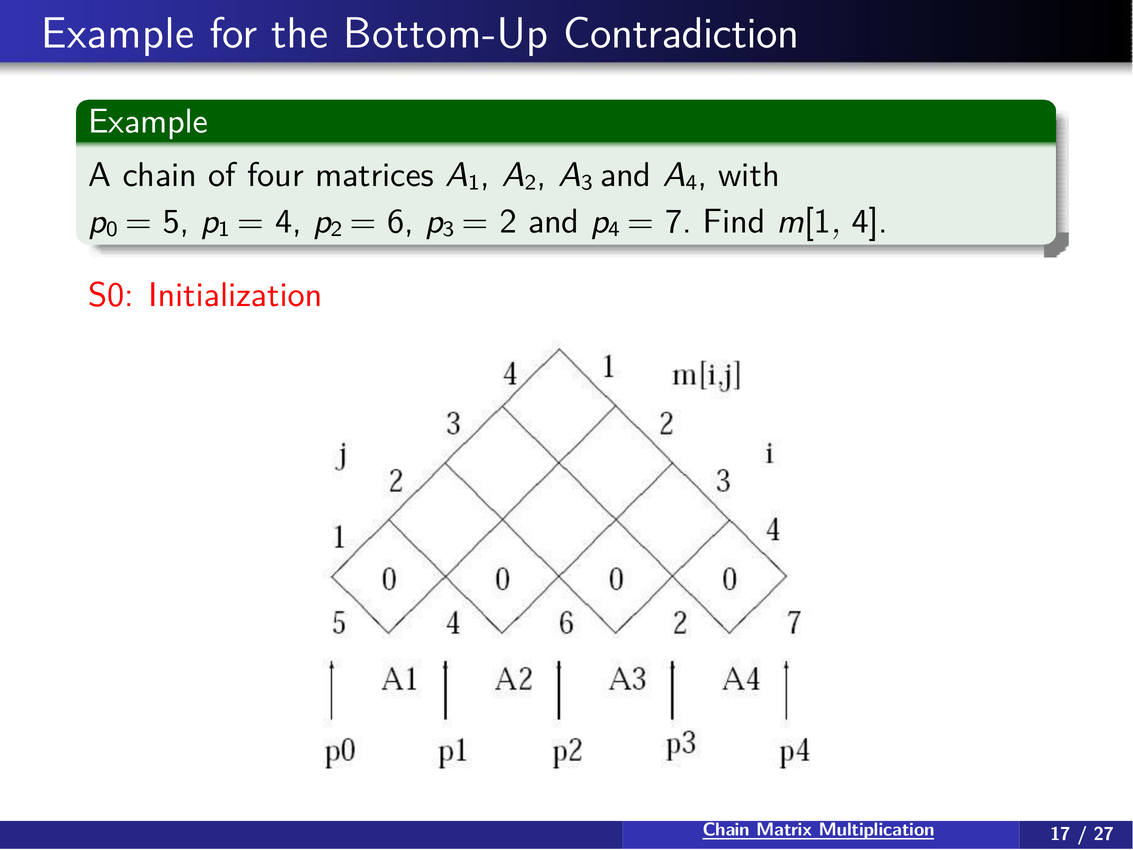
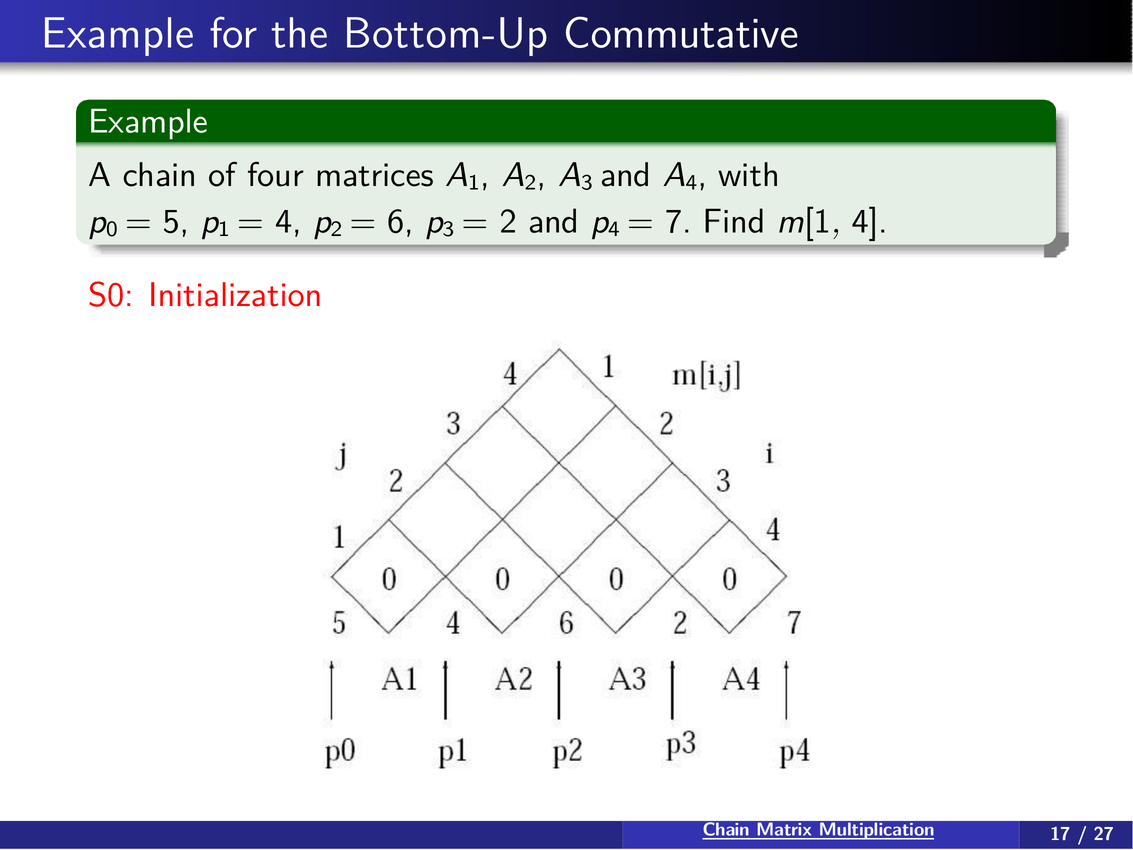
Contradiction: Contradiction -> Commutative
